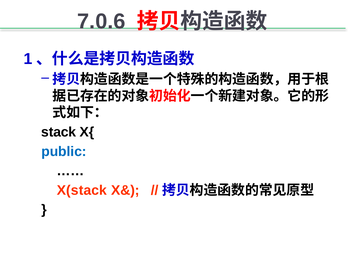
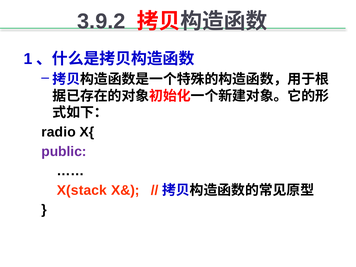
7.0.6: 7.0.6 -> 3.9.2
stack: stack -> radio
public colour: blue -> purple
